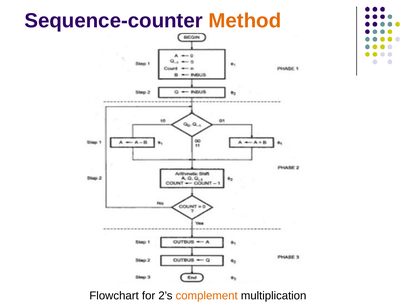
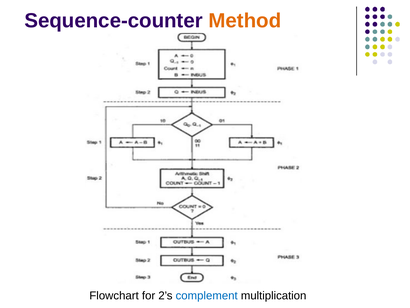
complement colour: orange -> blue
